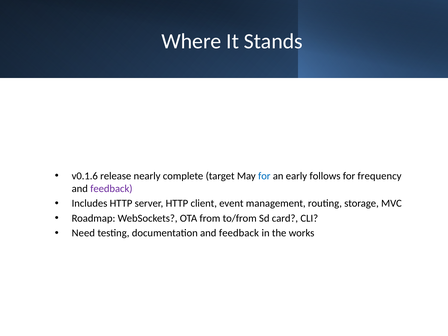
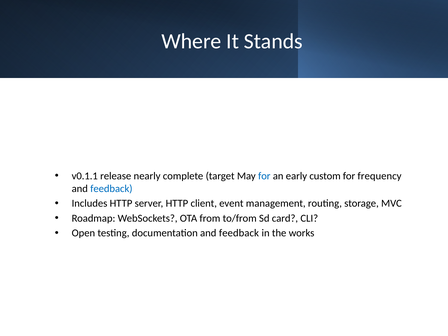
v0.1.6: v0.1.6 -> v0.1.1
follows: follows -> custom
feedback at (111, 189) colour: purple -> blue
Need: Need -> Open
